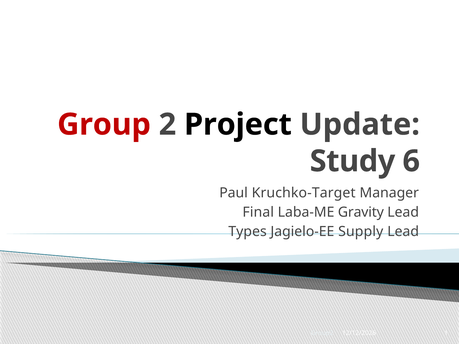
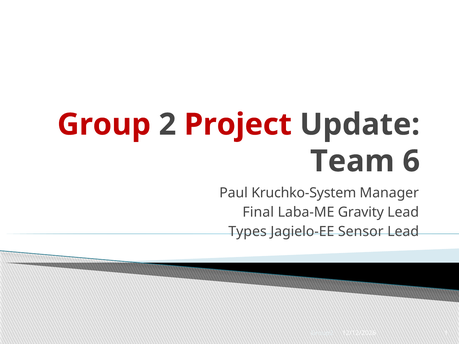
Project colour: black -> red
Study: Study -> Team
Kruchko-Target: Kruchko-Target -> Kruchko-System
Supply: Supply -> Sensor
